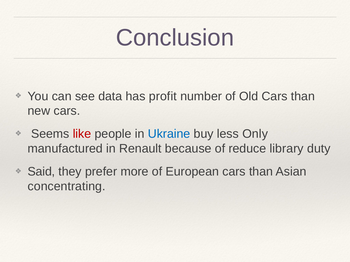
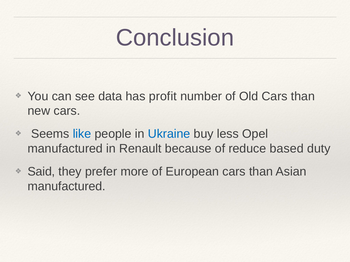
like colour: red -> blue
Only: Only -> Opel
library: library -> based
concentrating at (67, 187): concentrating -> manufactured
